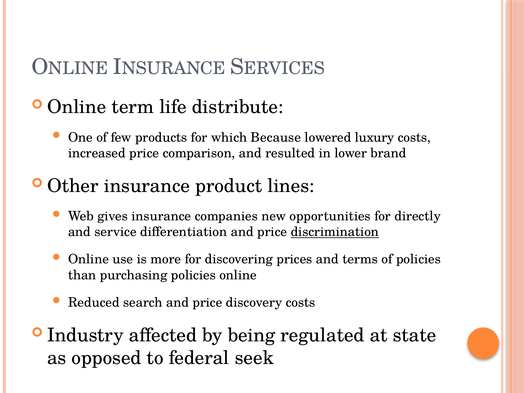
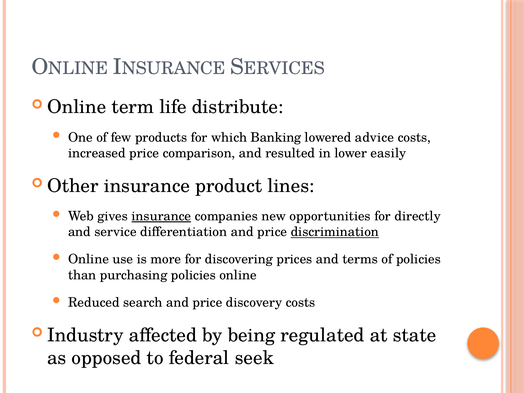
Because: Because -> Banking
luxury: luxury -> advice
brand: brand -> easily
insurance at (161, 216) underline: none -> present
